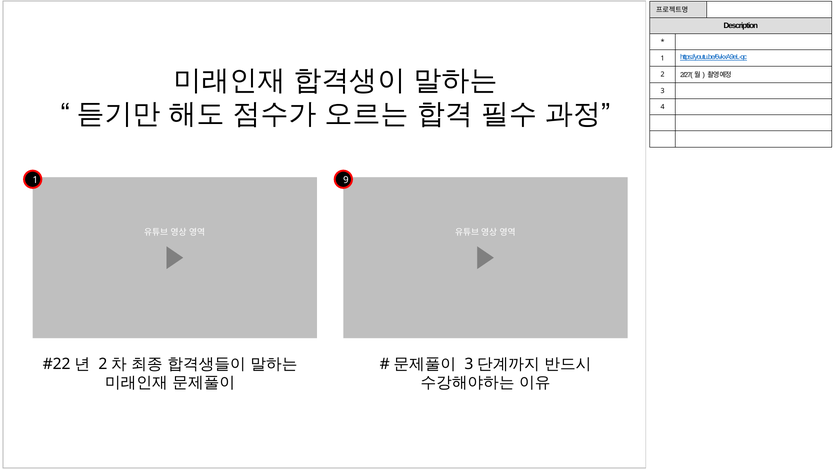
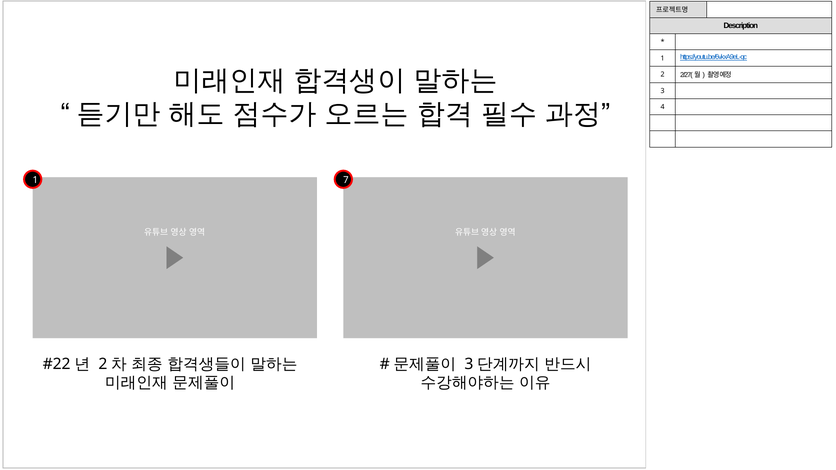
9: 9 -> 7
